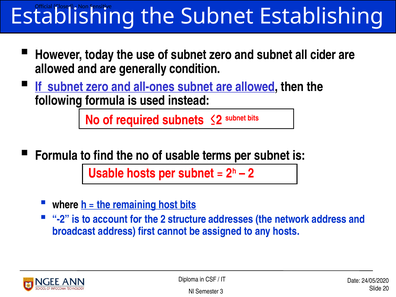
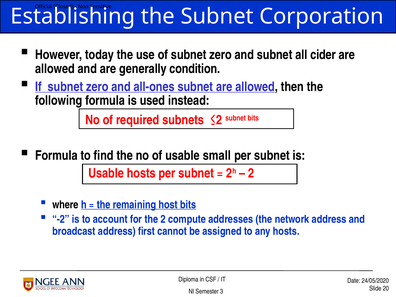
Subnet Establishing: Establishing -> Corporation
terms: terms -> small
structure: structure -> compute
